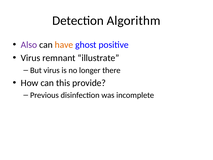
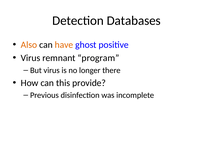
Algorithm: Algorithm -> Databases
Also colour: purple -> orange
illustrate: illustrate -> program
